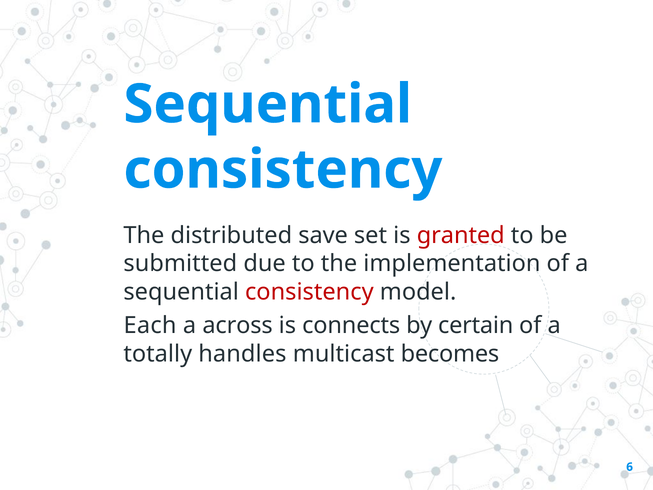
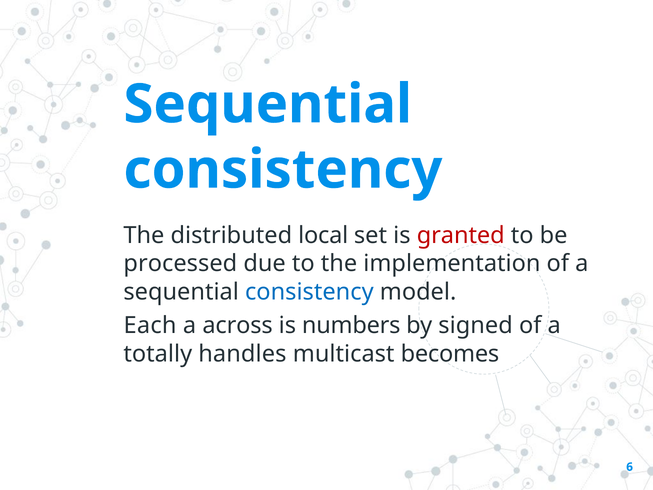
save: save -> local
submitted: submitted -> processed
consistency at (309, 292) colour: red -> blue
connects: connects -> numbers
certain: certain -> signed
